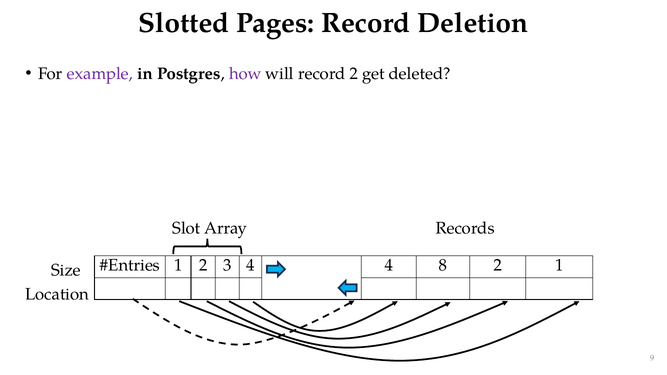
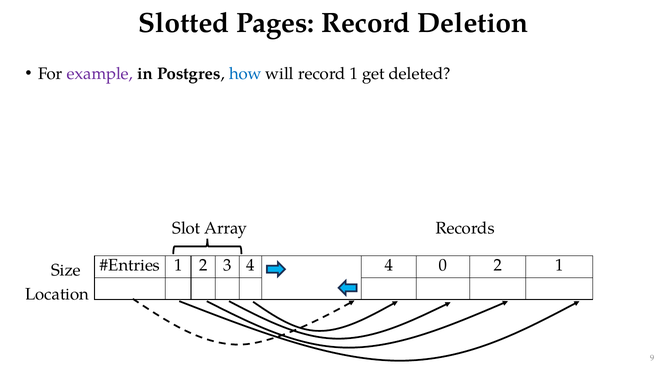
how colour: purple -> blue
record 2: 2 -> 1
8: 8 -> 0
